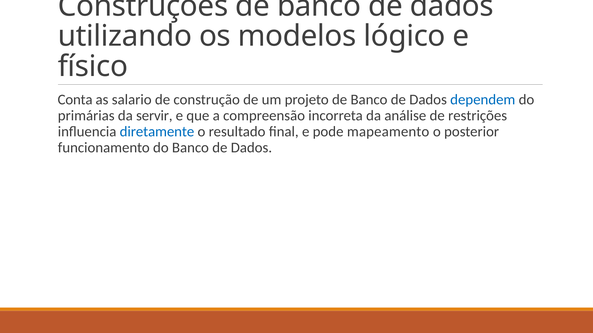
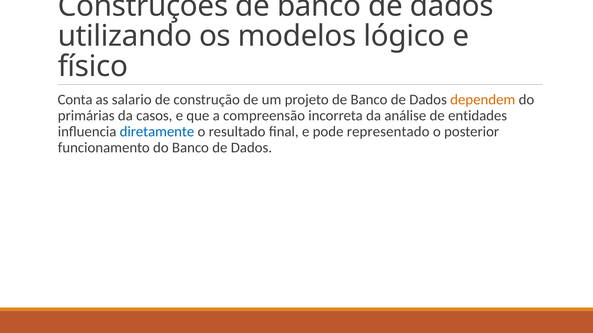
dependem colour: blue -> orange
servir: servir -> casos
restrições: restrições -> entidades
mapeamento: mapeamento -> representado
